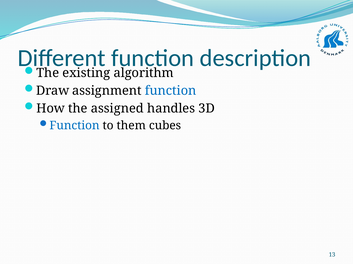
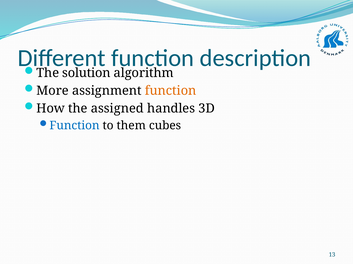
existing: existing -> solution
Draw: Draw -> More
function at (171, 91) colour: blue -> orange
